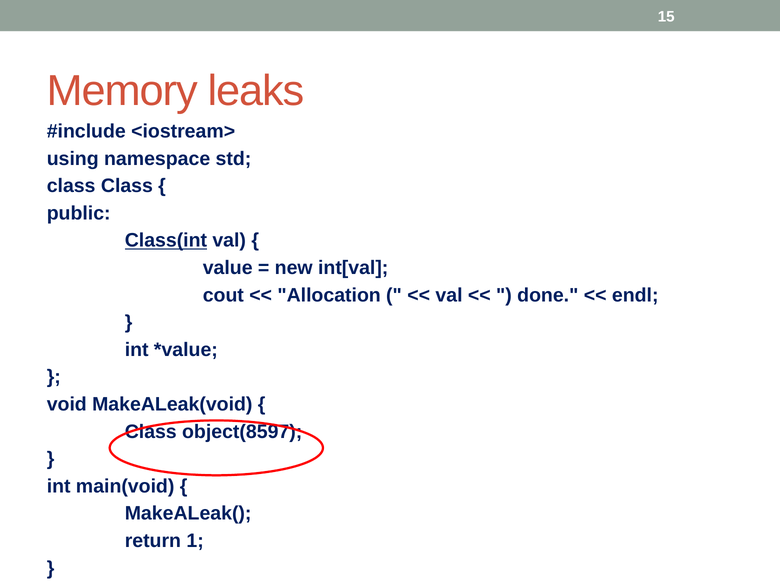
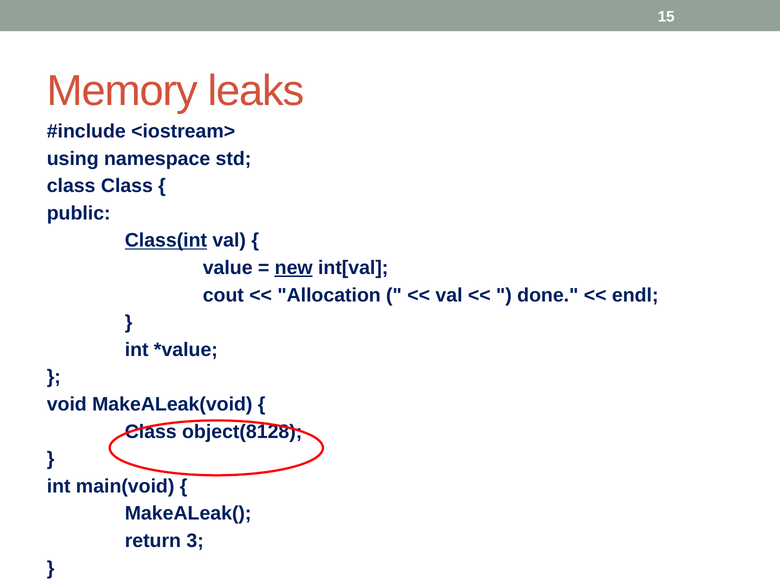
new underline: none -> present
object(8597: object(8597 -> object(8128
1: 1 -> 3
